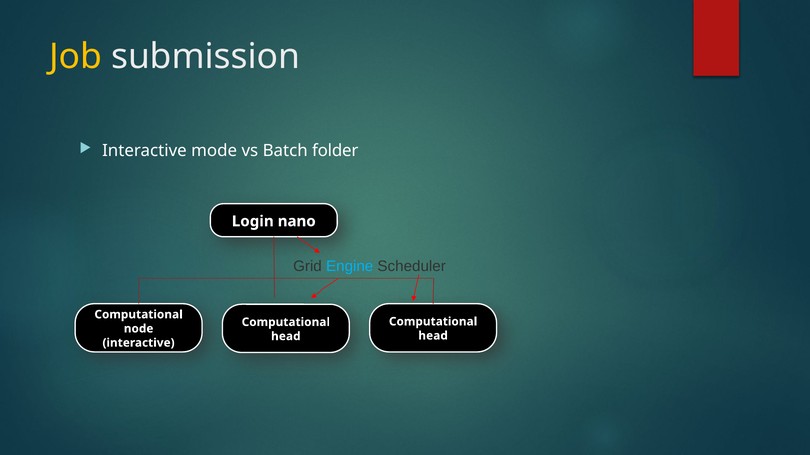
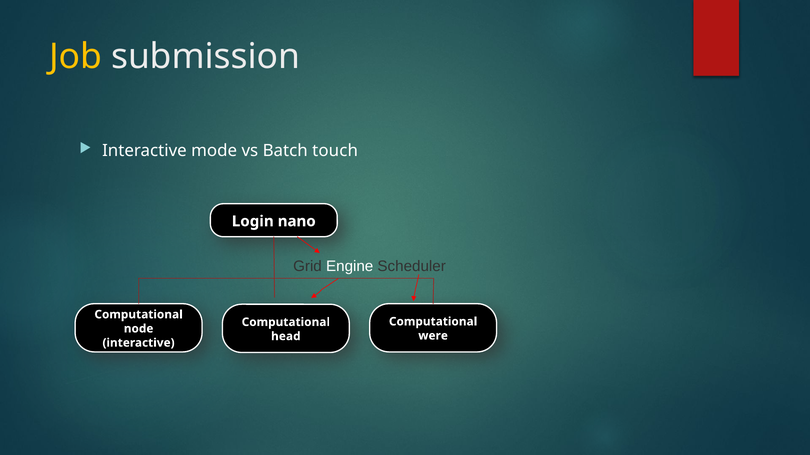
folder: folder -> touch
Engine colour: light blue -> white
head at (433, 336): head -> were
